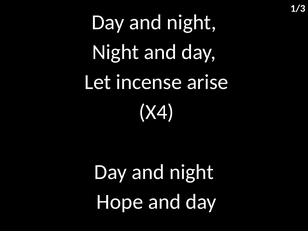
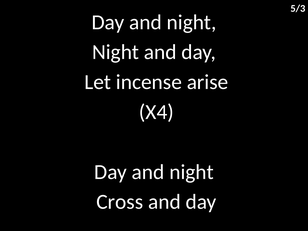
1/3: 1/3 -> 5/3
Hope: Hope -> Cross
